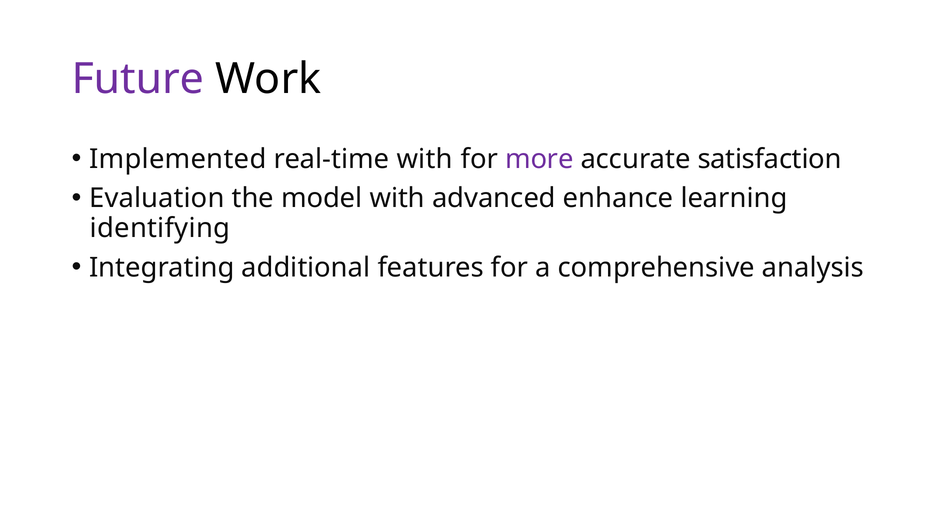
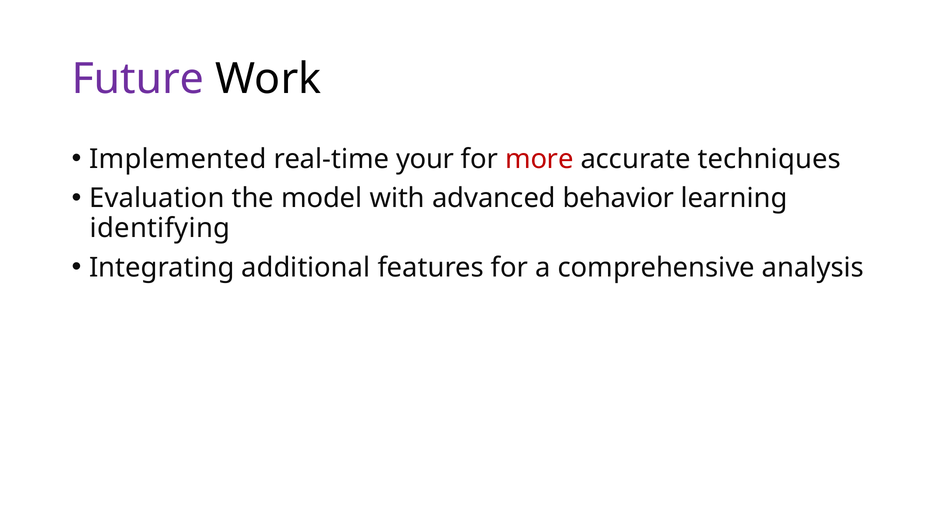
real-time with: with -> your
more colour: purple -> red
satisfaction: satisfaction -> techniques
enhance: enhance -> behavior
